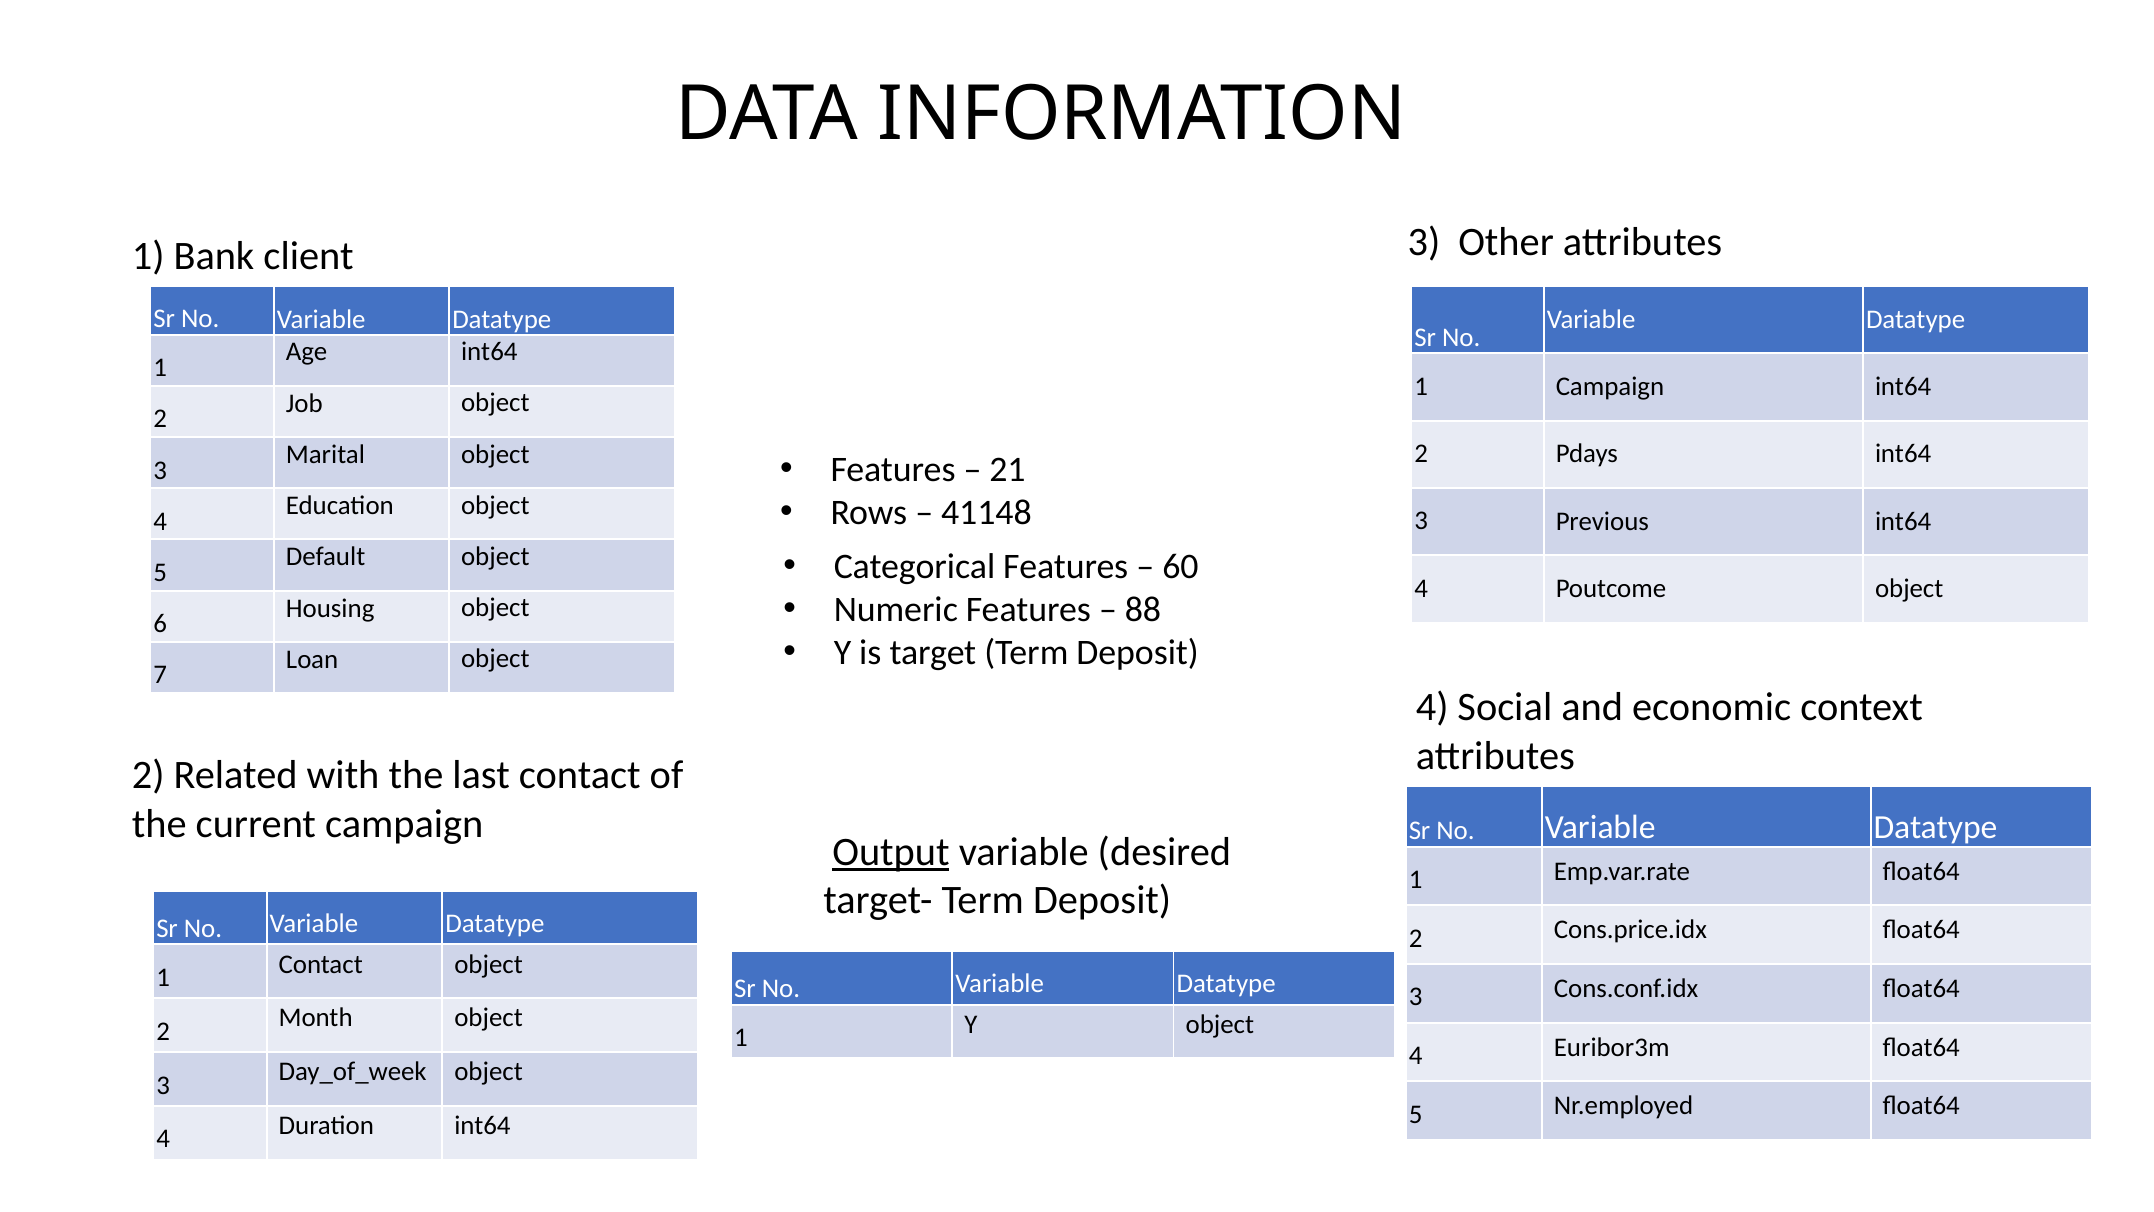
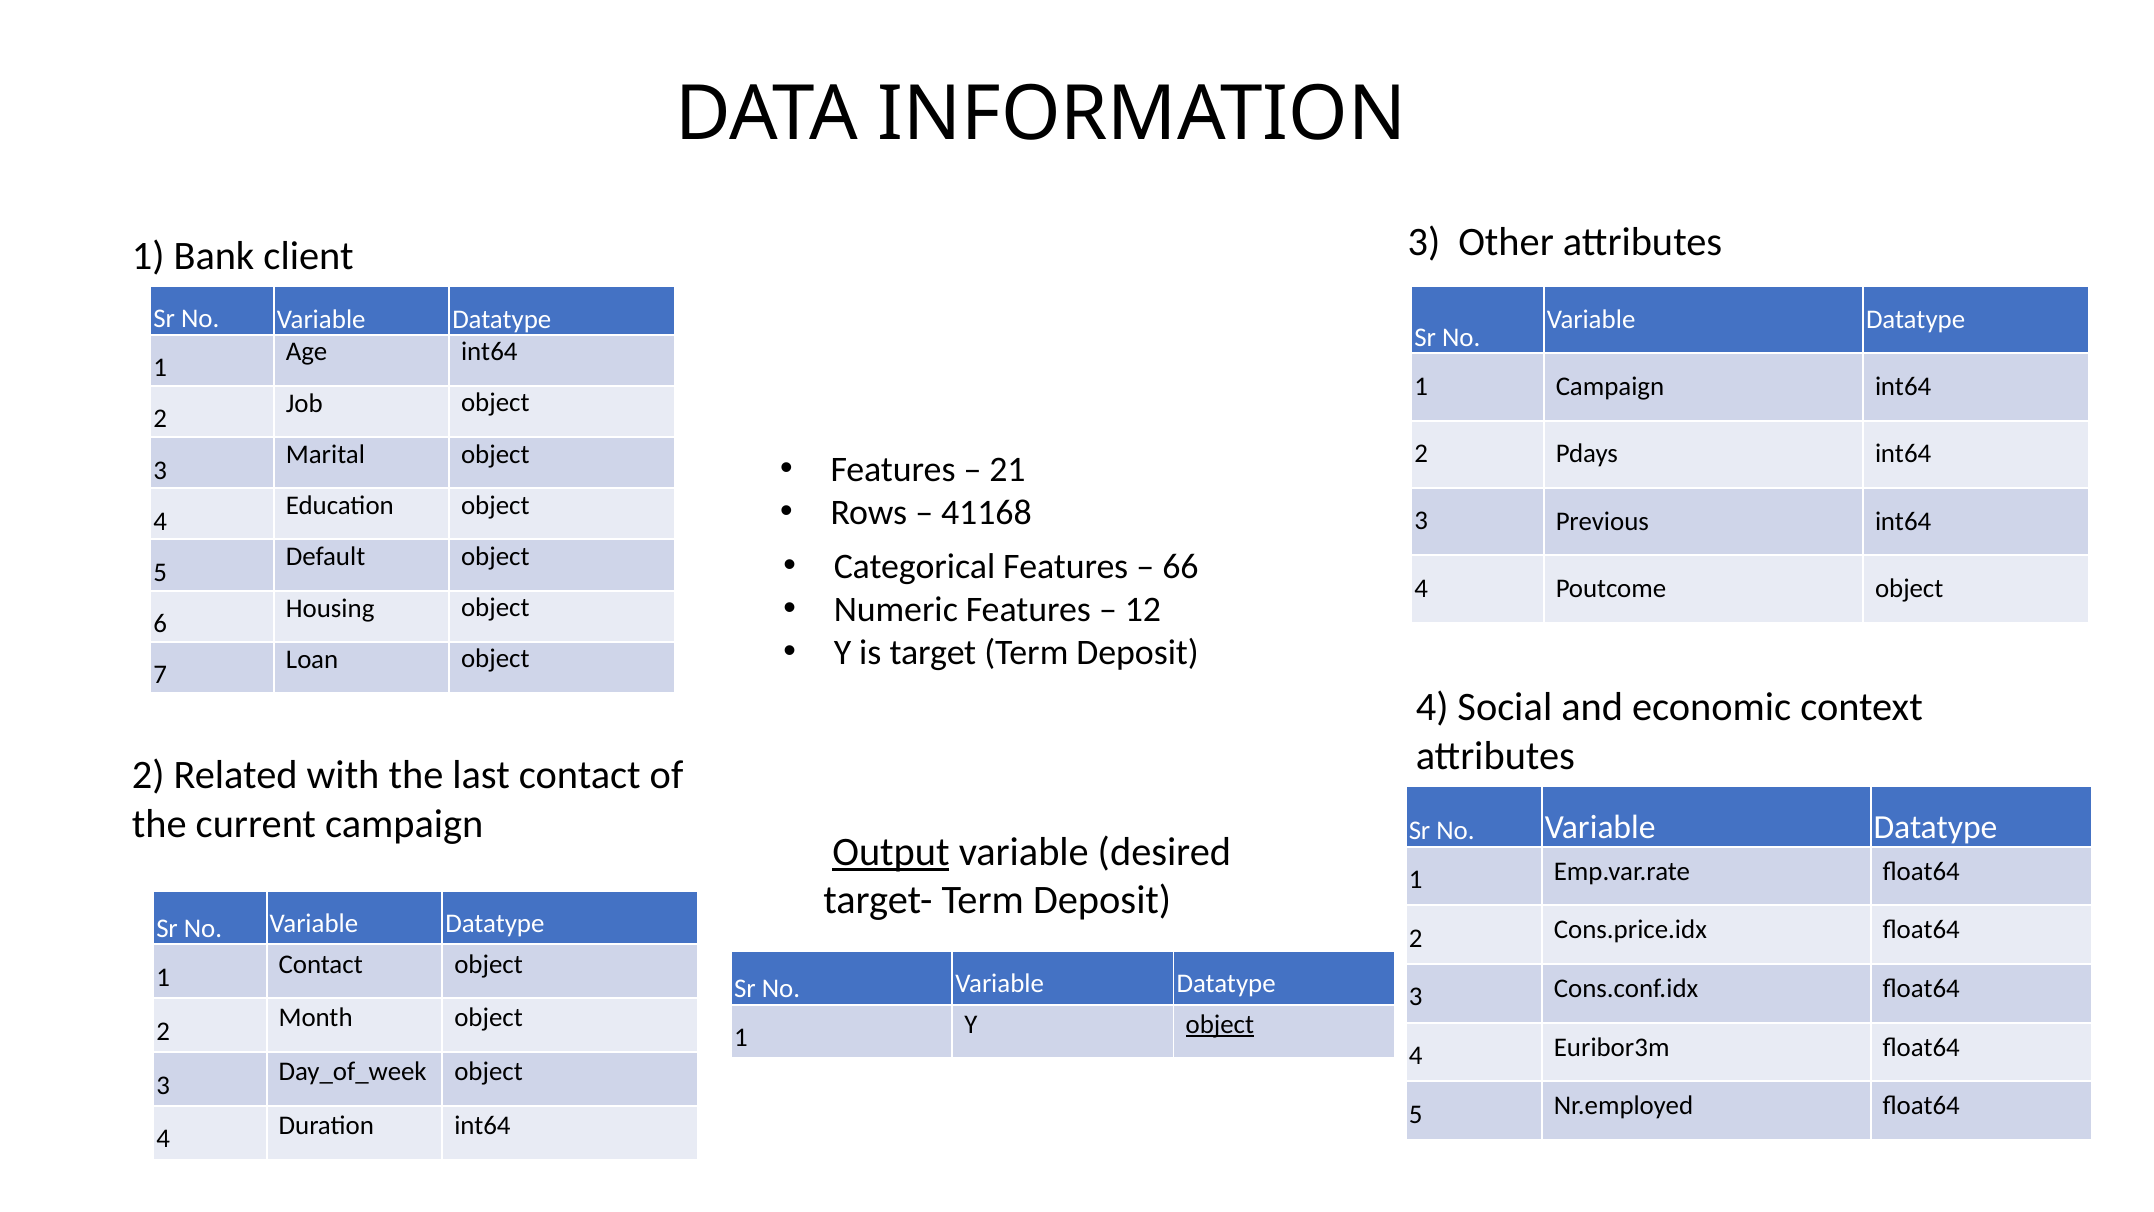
41148: 41148 -> 41168
60: 60 -> 66
88: 88 -> 12
object at (1220, 1024) underline: none -> present
